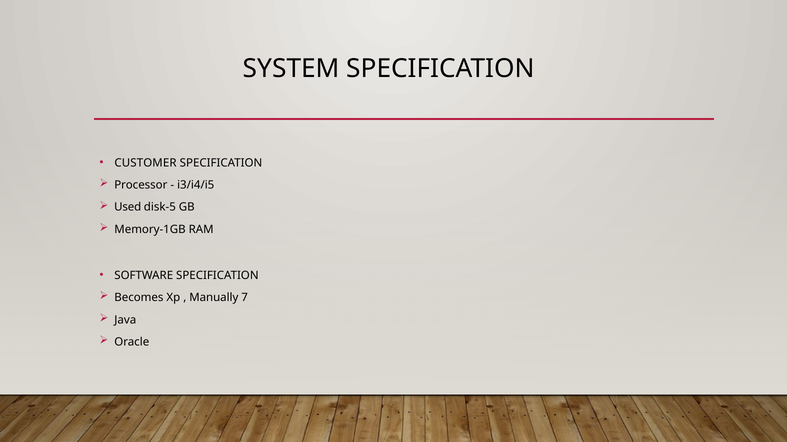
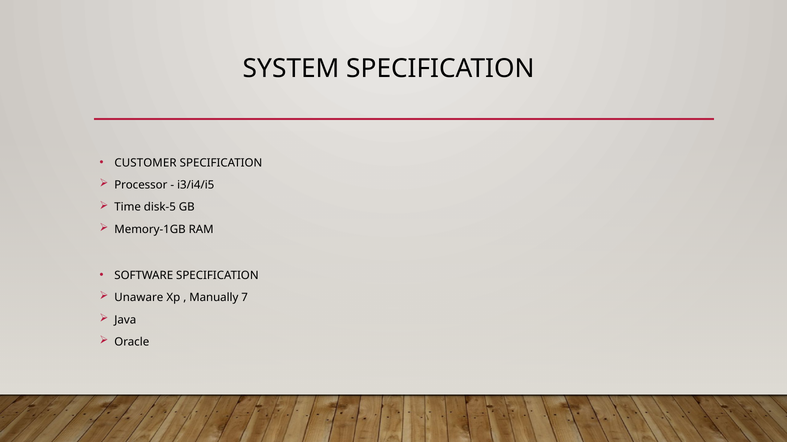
Used: Used -> Time
Becomes: Becomes -> Unaware
